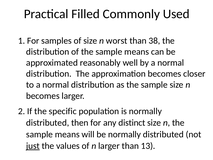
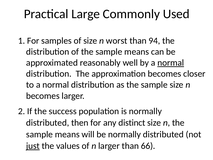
Filled: Filled -> Large
38: 38 -> 94
normal at (171, 63) underline: none -> present
specific: specific -> success
13: 13 -> 66
